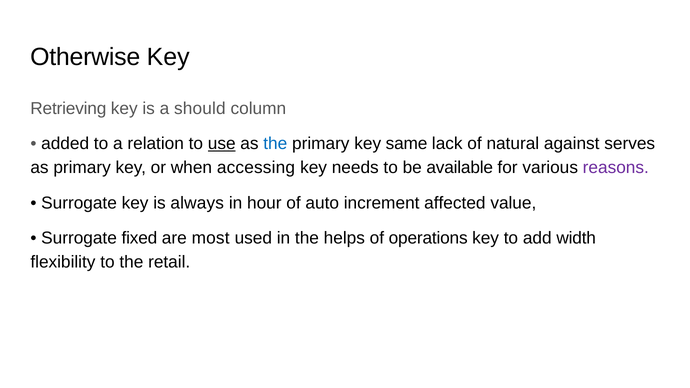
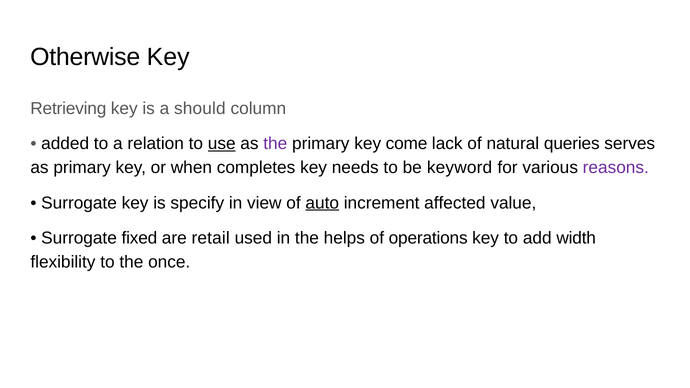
the at (275, 144) colour: blue -> purple
same: same -> come
against: against -> queries
accessing: accessing -> completes
available: available -> keyword
always: always -> specify
hour: hour -> view
auto underline: none -> present
most: most -> retail
retail: retail -> once
